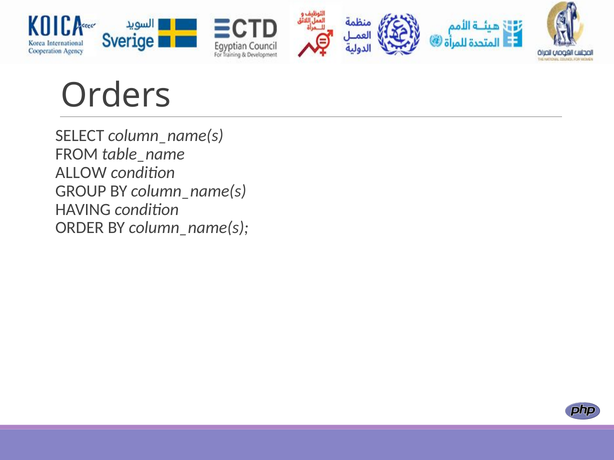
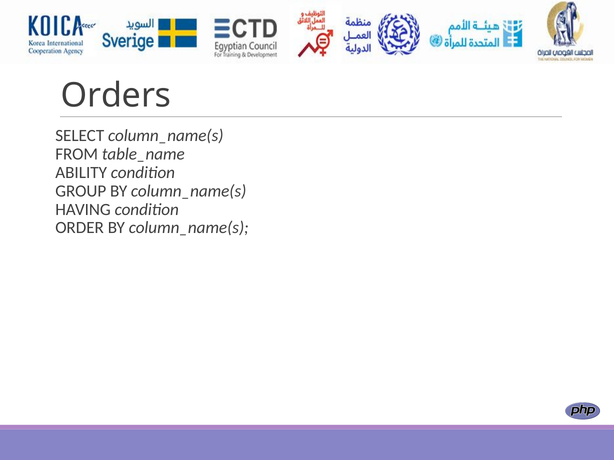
ALLOW: ALLOW -> ABILITY
